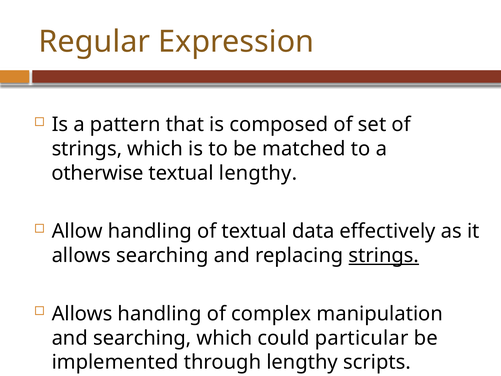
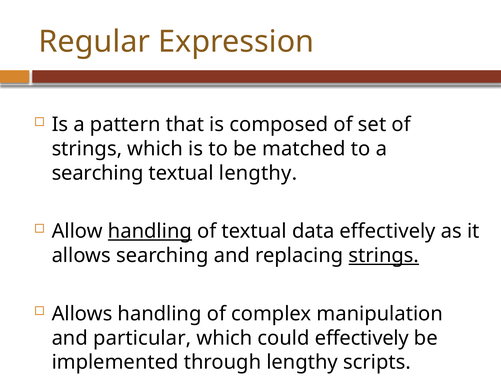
otherwise at (98, 173): otherwise -> searching
handling at (150, 231) underline: none -> present
and searching: searching -> particular
could particular: particular -> effectively
